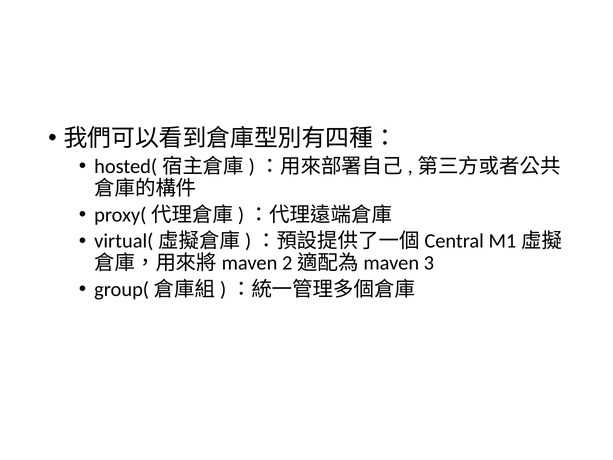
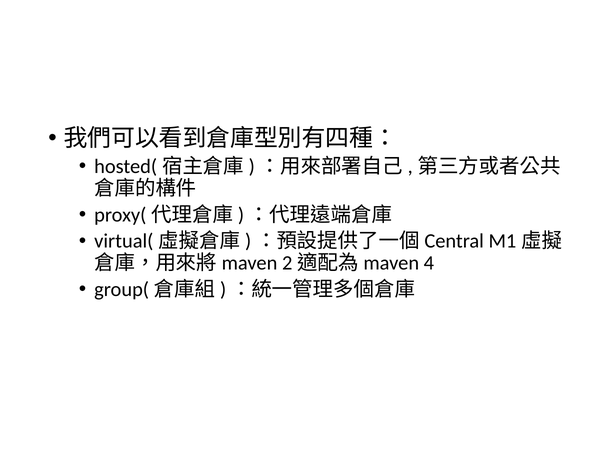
3: 3 -> 4
